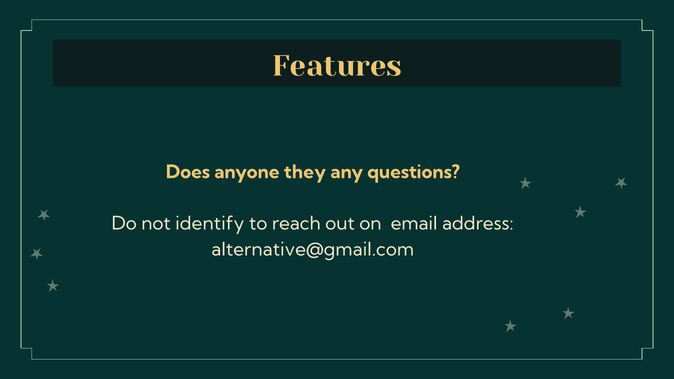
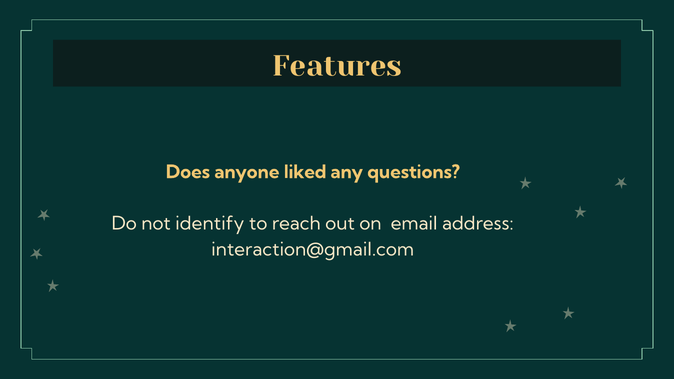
they: they -> liked
alternative@gmail.com: alternative@gmail.com -> interaction@gmail.com
